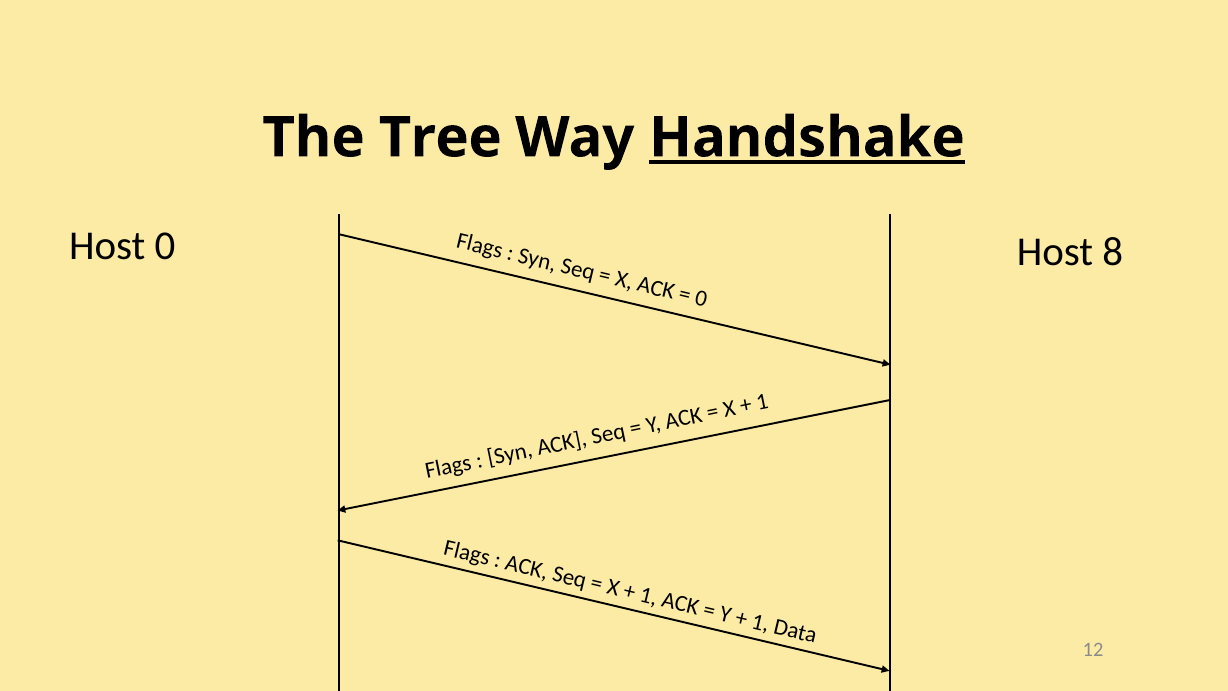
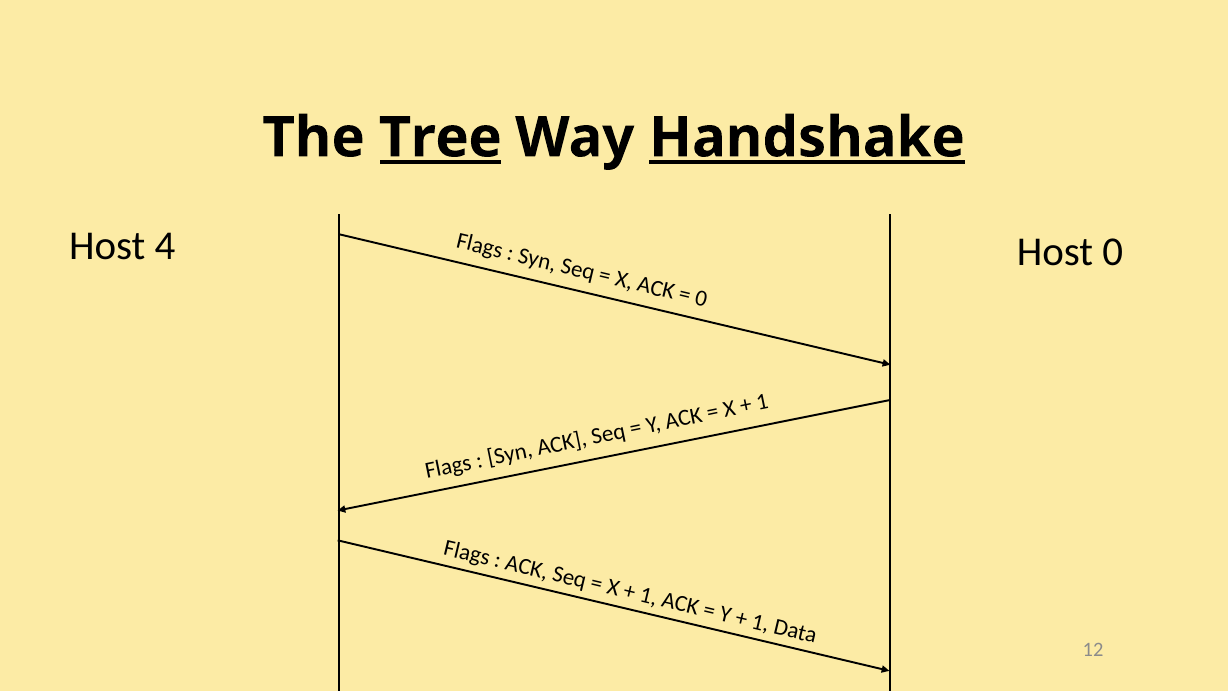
Tree underline: none -> present
Host 0: 0 -> 4
Host 8: 8 -> 0
